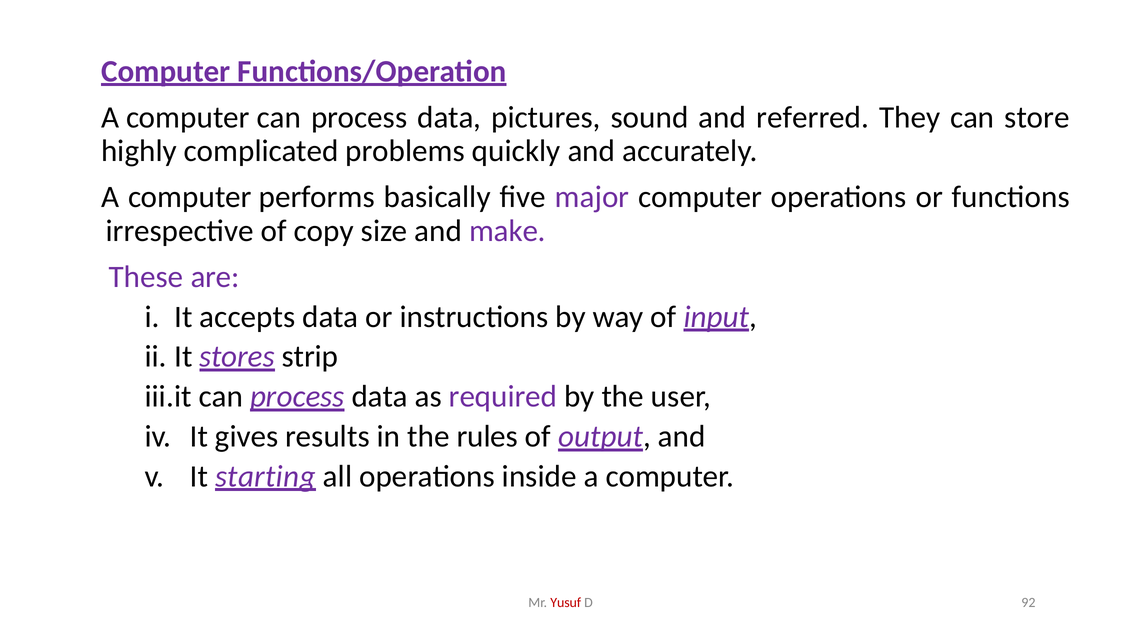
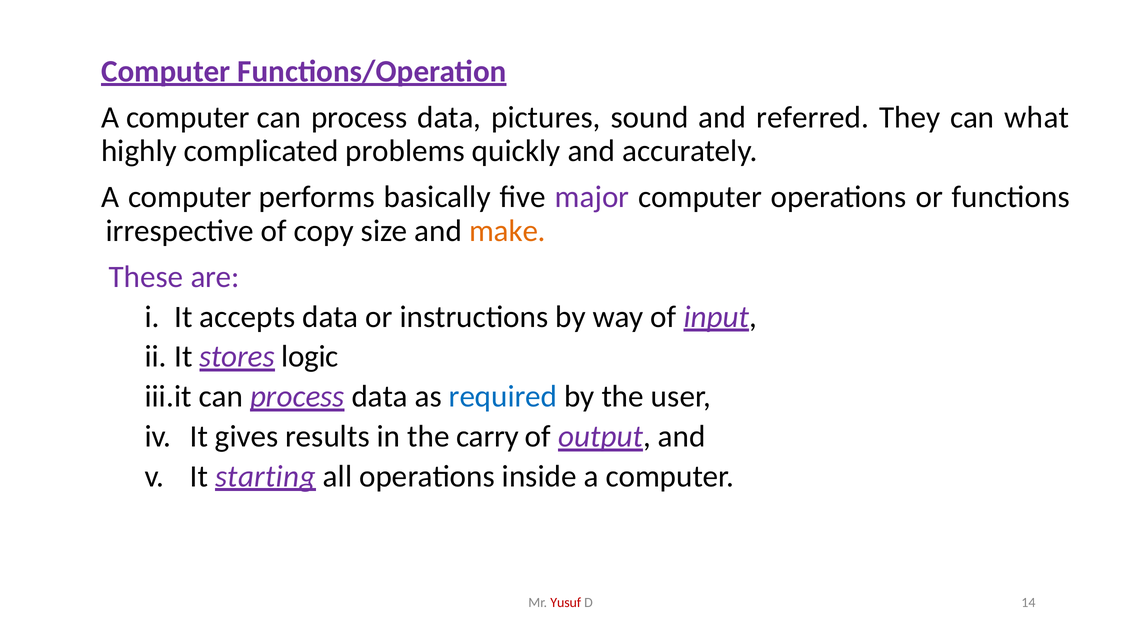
store: store -> what
make colour: purple -> orange
strip: strip -> logic
required colour: purple -> blue
rules: rules -> carry
92: 92 -> 14
